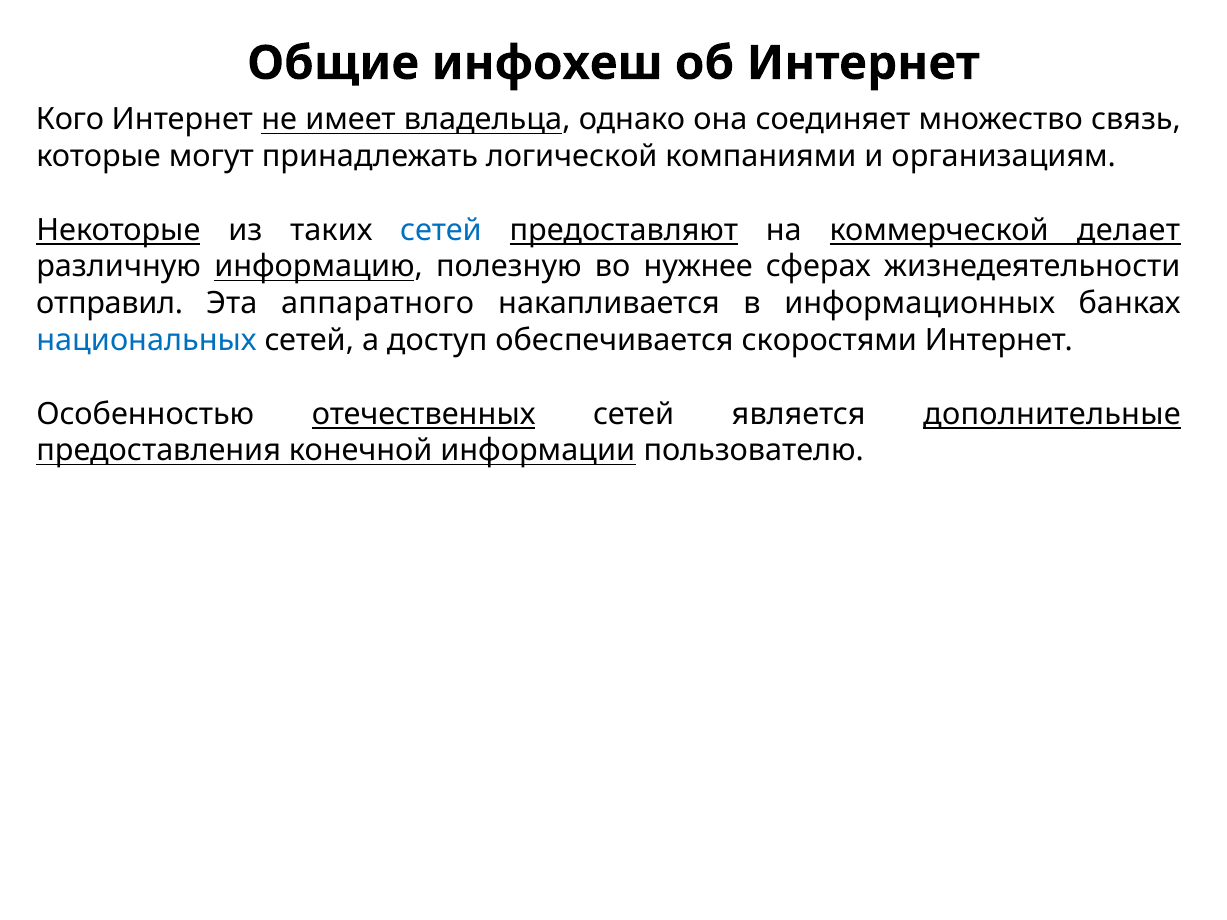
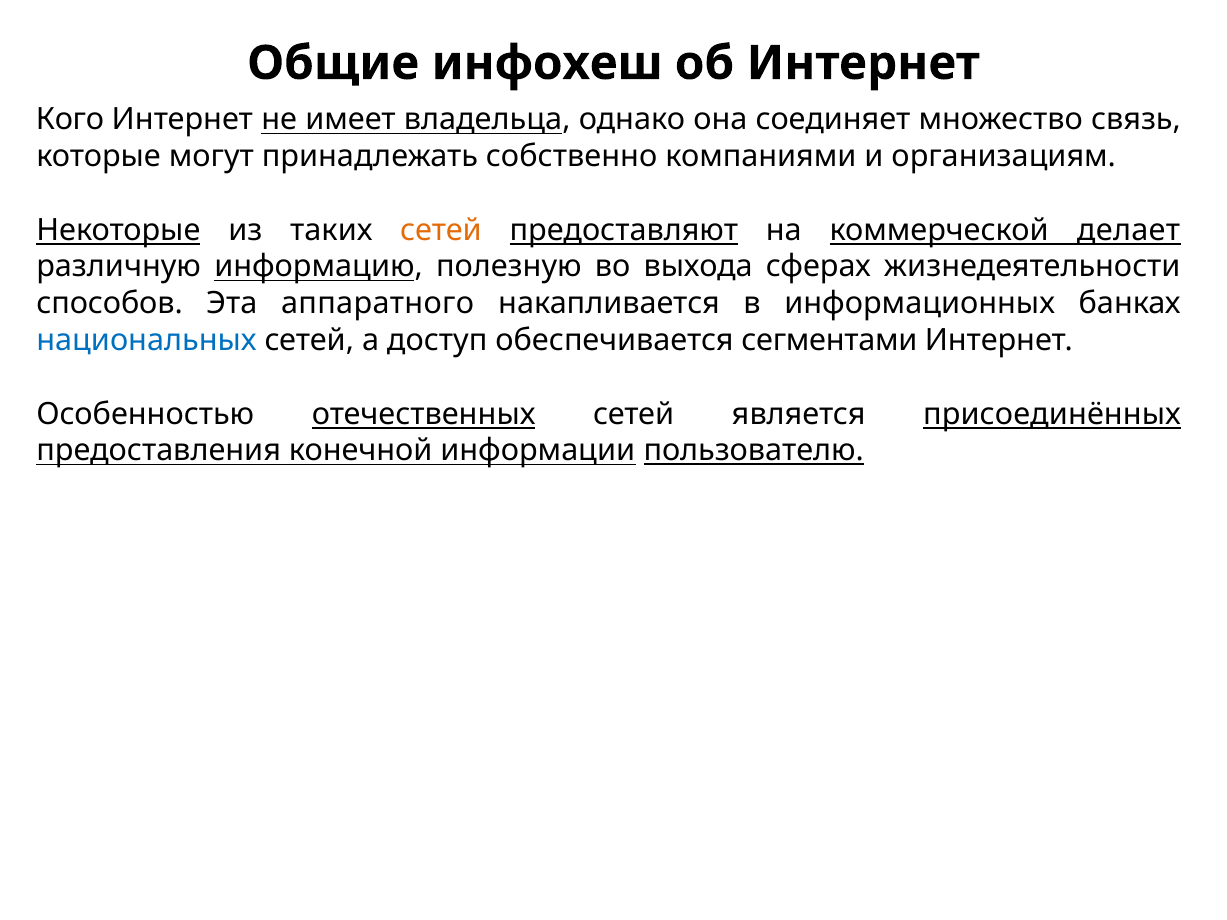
логической: логической -> собственно
сетей at (441, 230) colour: blue -> orange
нужнее: нужнее -> выхода
отправил: отправил -> способов
скоростями: скоростями -> сегментами
дополнительные: дополнительные -> присоединённых
пользователю underline: none -> present
